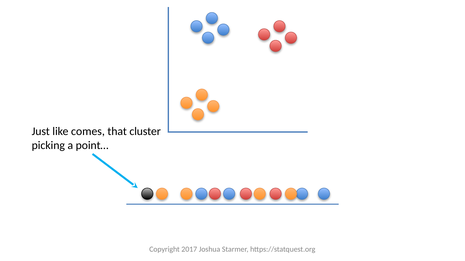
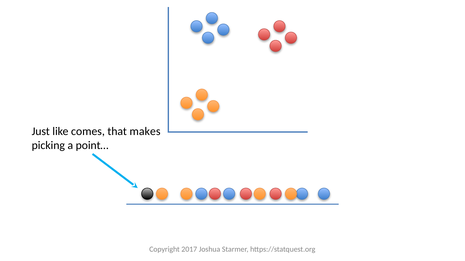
cluster: cluster -> makes
